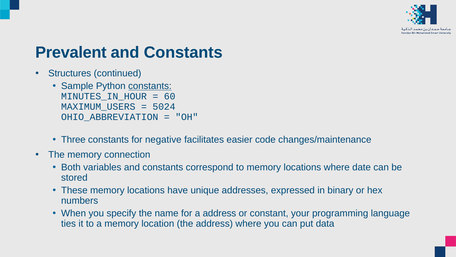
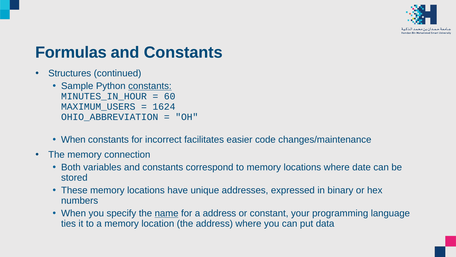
Prevalent: Prevalent -> Formulas
5024: 5024 -> 1624
Three at (73, 140): Three -> When
negative: negative -> incorrect
name underline: none -> present
